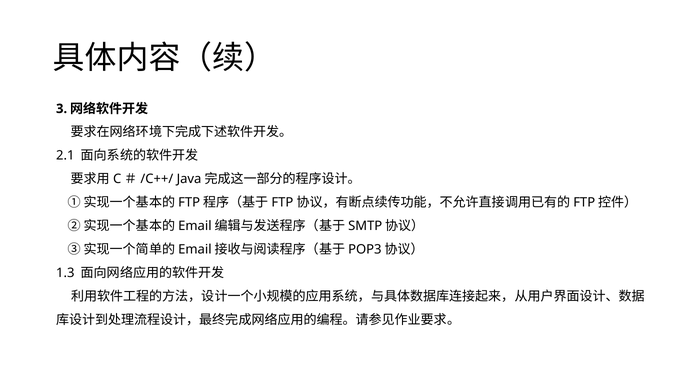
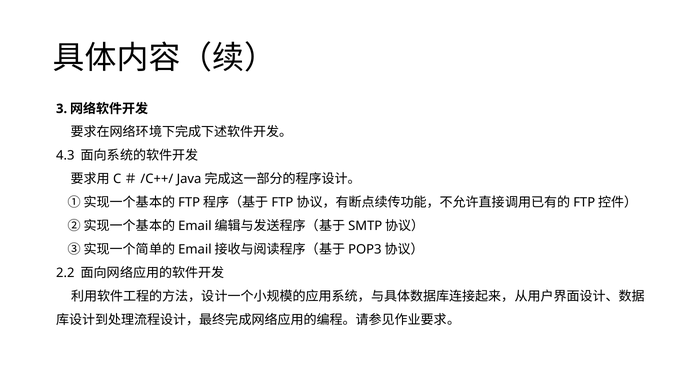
2.1: 2.1 -> 4.3
1.3: 1.3 -> 2.2
